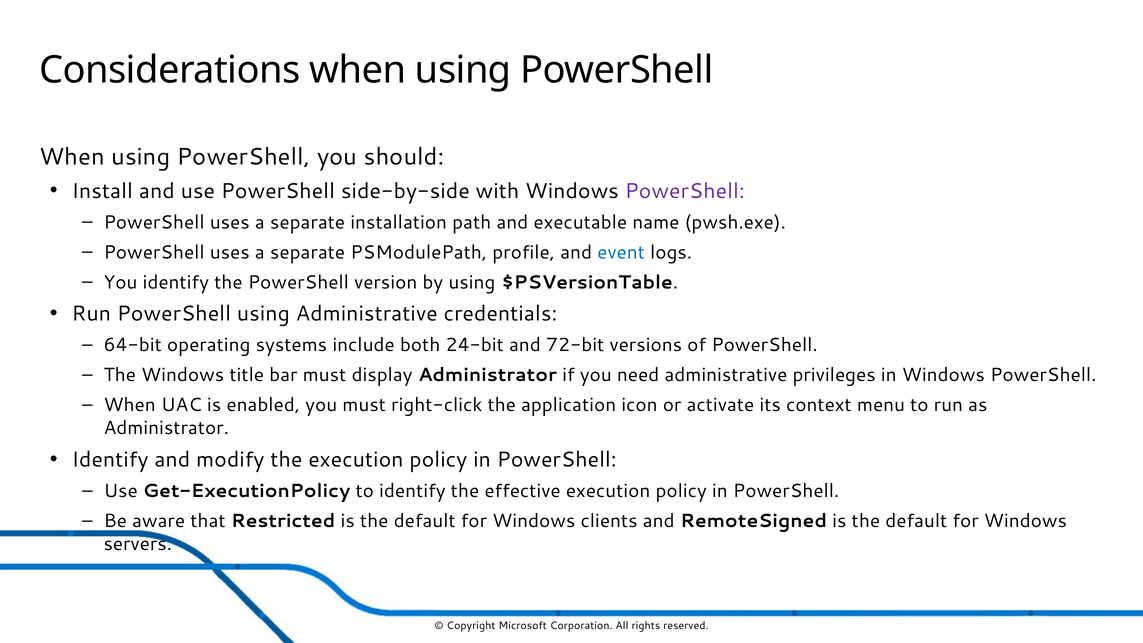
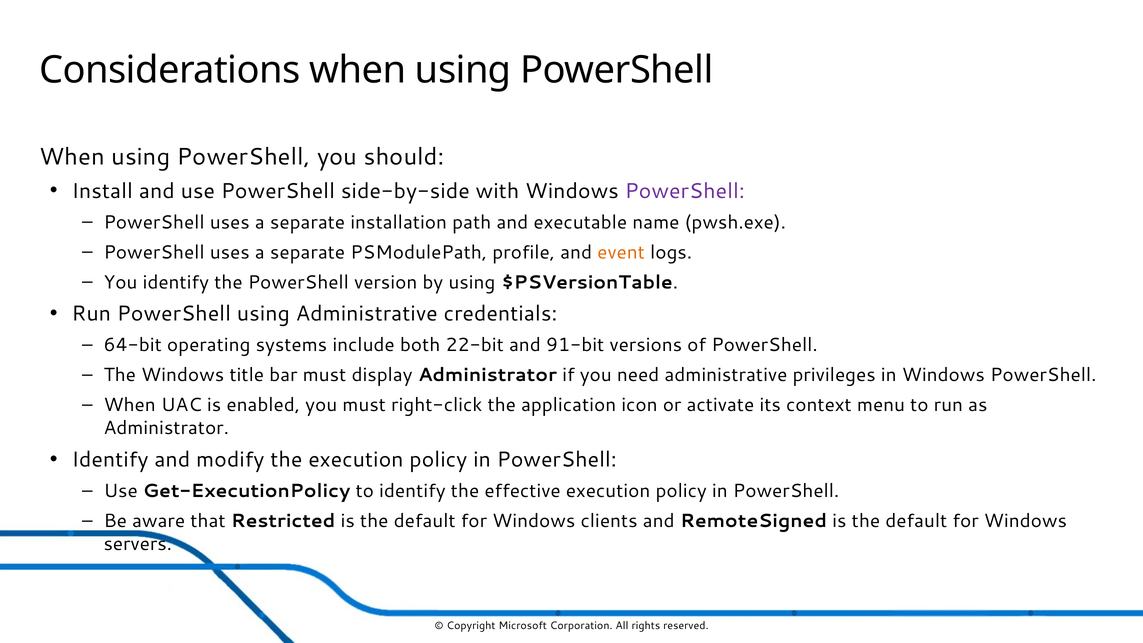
event colour: blue -> orange
24-bit: 24-bit -> 22-bit
72-bit: 72-bit -> 91-bit
